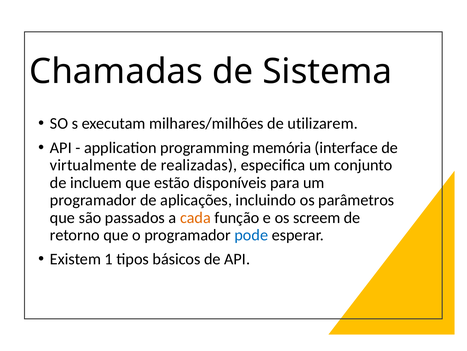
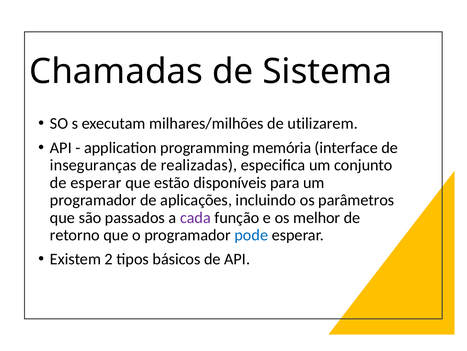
virtualmente: virtualmente -> inseguranças
de incluem: incluem -> esperar
cada colour: orange -> purple
screem: screem -> melhor
1: 1 -> 2
